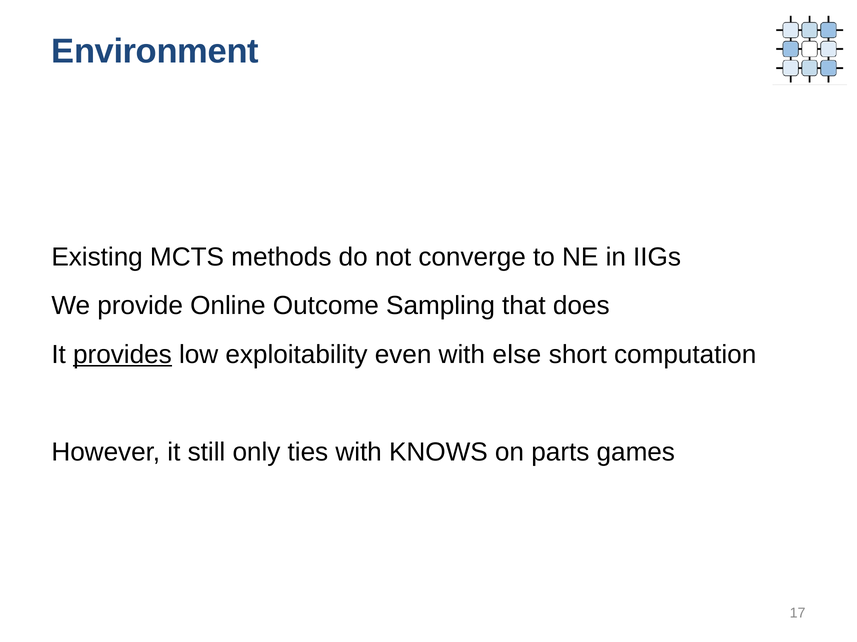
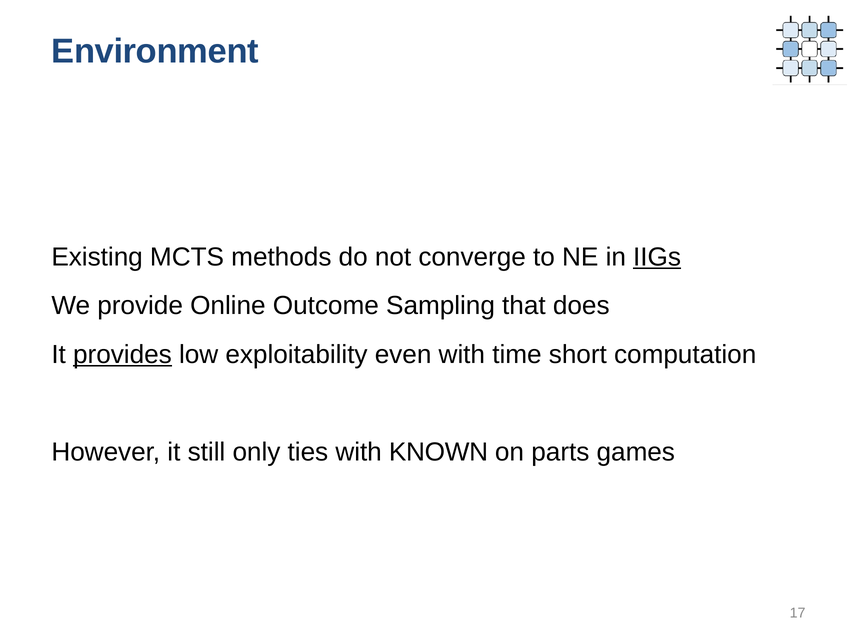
IIGs underline: none -> present
else: else -> time
KNOWS: KNOWS -> KNOWN
